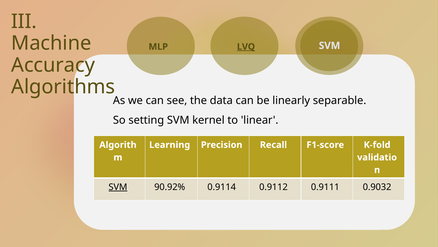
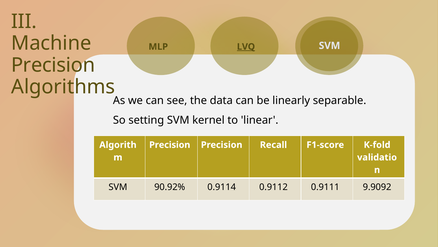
Accuracy at (53, 65): Accuracy -> Precision
Learning at (170, 145): Learning -> Precision
SVM at (118, 187) underline: present -> none
0.9032: 0.9032 -> 9.9092
